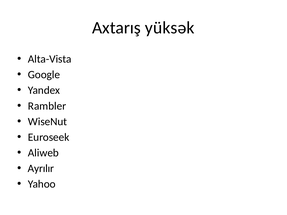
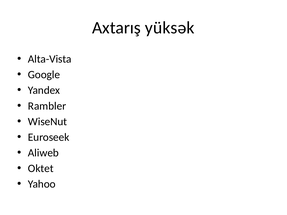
Ayrılır: Ayrılır -> Oktet
